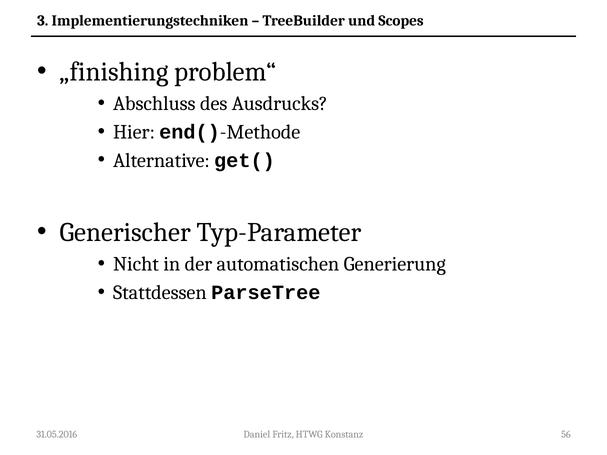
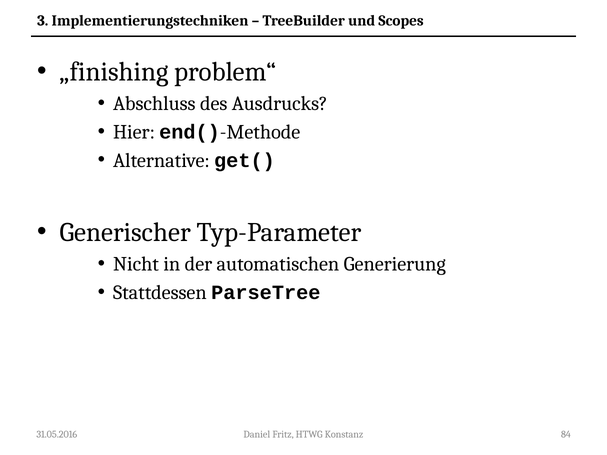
56: 56 -> 84
